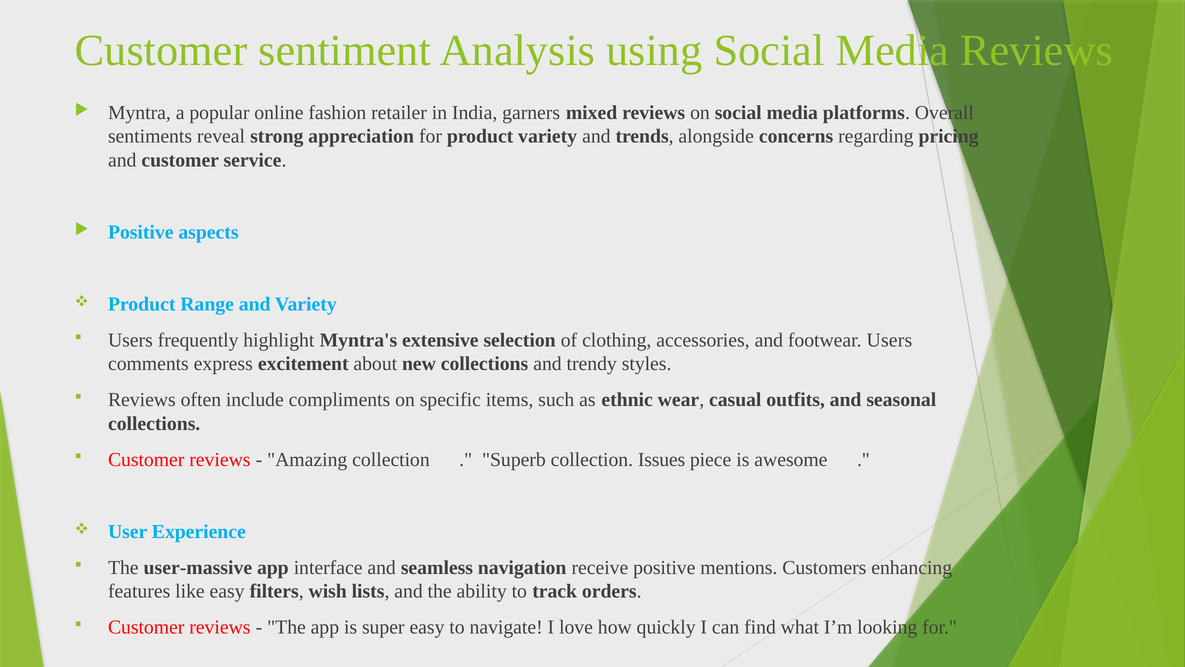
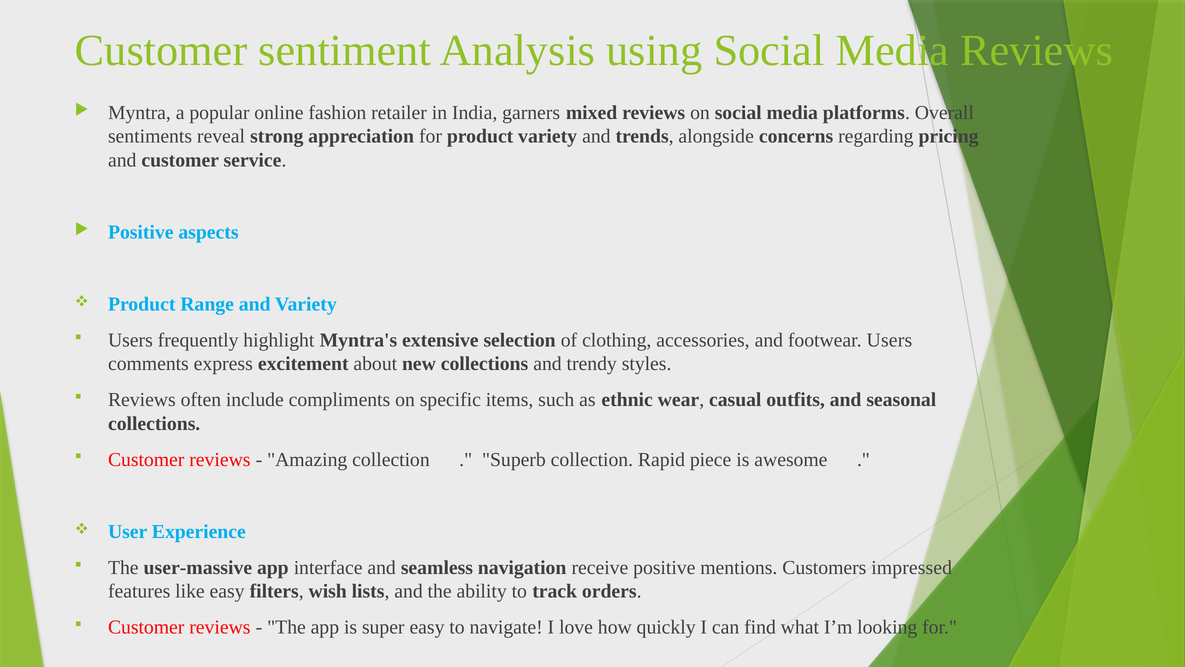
Issues: Issues -> Rapid
enhancing: enhancing -> impressed
